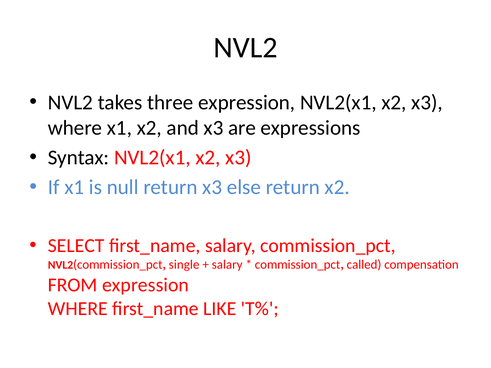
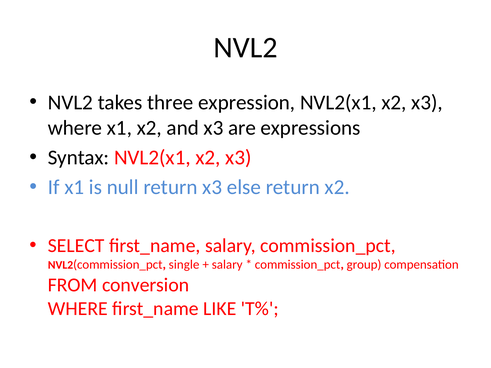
called: called -> group
FROM expression: expression -> conversion
